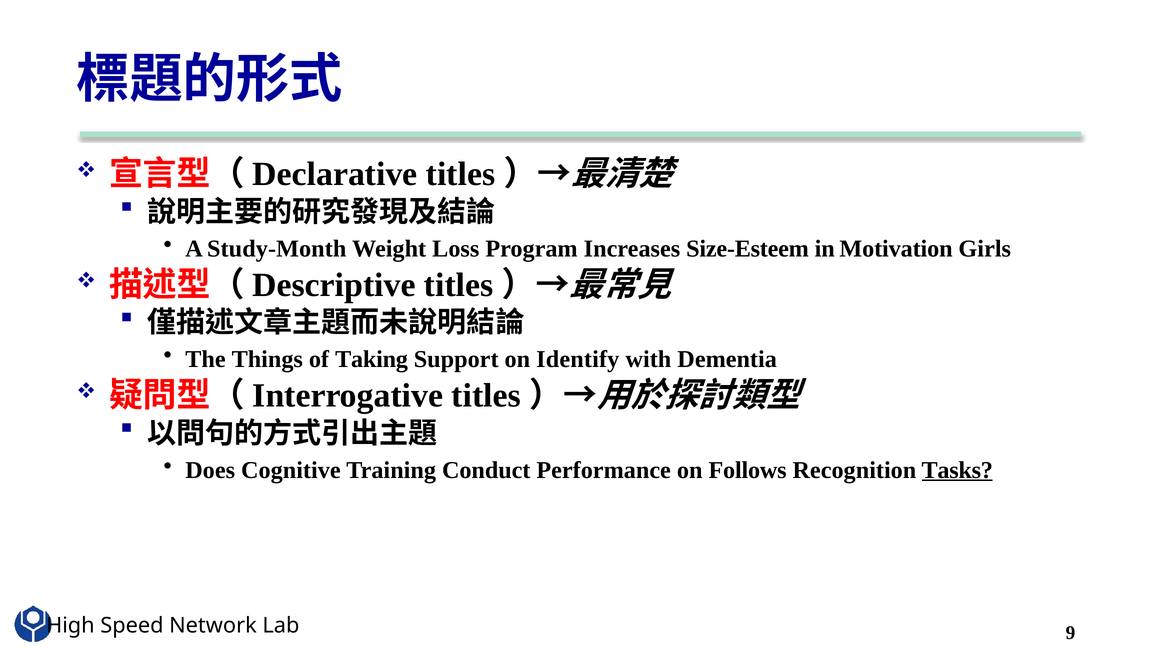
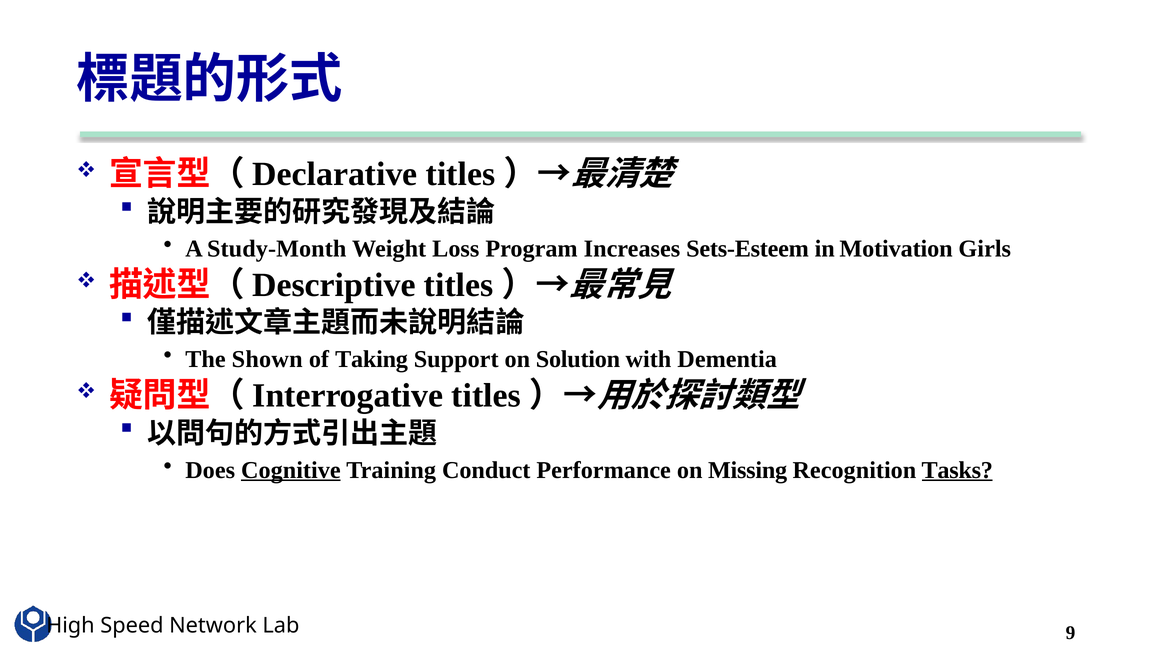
Size-Esteem: Size-Esteem -> Sets-Esteem
Things: Things -> Shown
Identify: Identify -> Solution
Cognitive underline: none -> present
Follows: Follows -> Missing
